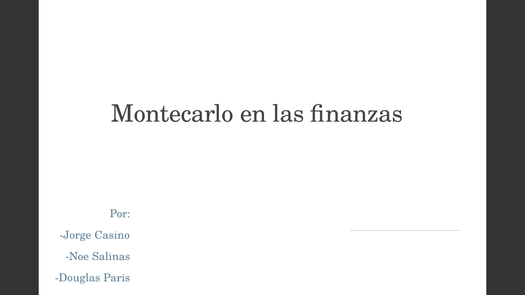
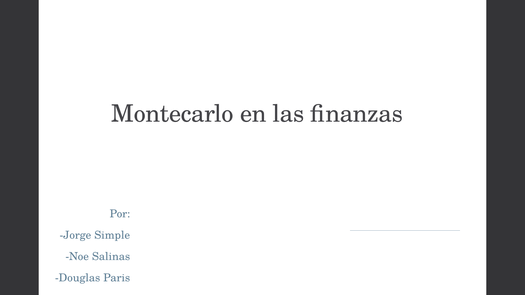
Casino: Casino -> Simple
